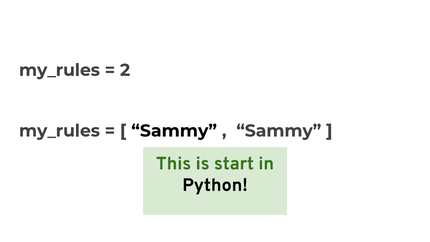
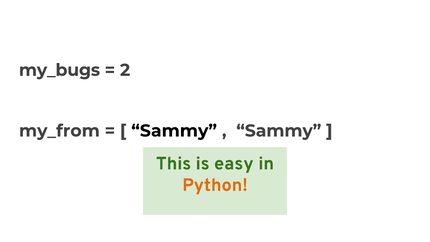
my_rules at (59, 70): my_rules -> my_bugs
my_rules at (59, 131): my_rules -> my_from
start: start -> easy
Python colour: black -> orange
